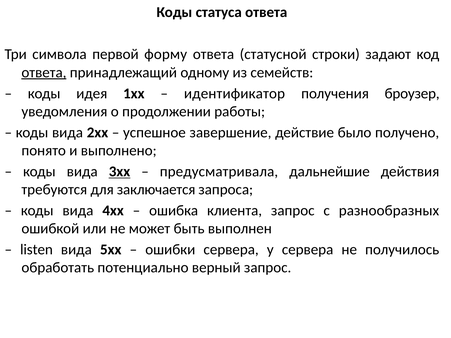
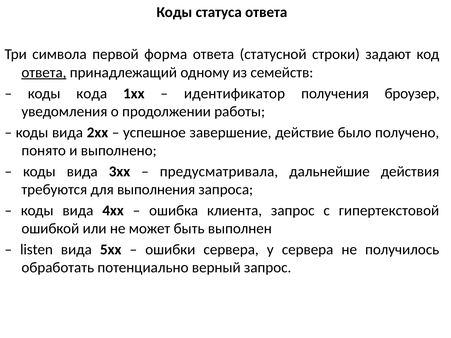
форму: форму -> форма
идея: идея -> кода
3хх underline: present -> none
заключается: заключается -> выполнения
разнообразных: разнообразных -> гипертекстовой
